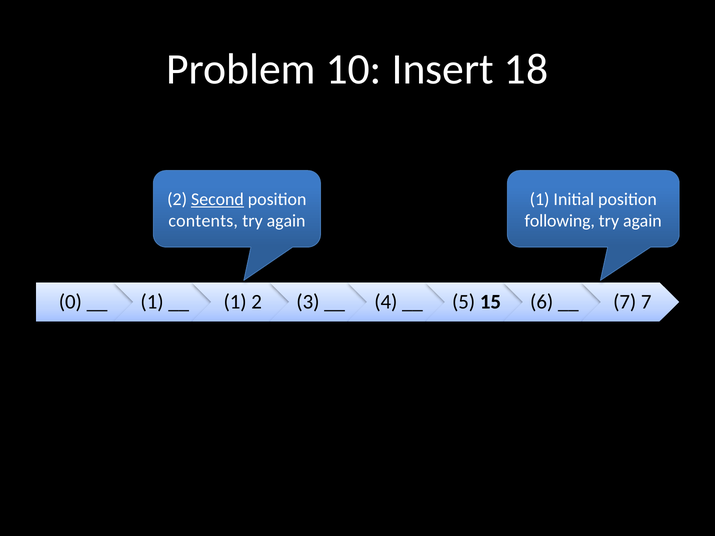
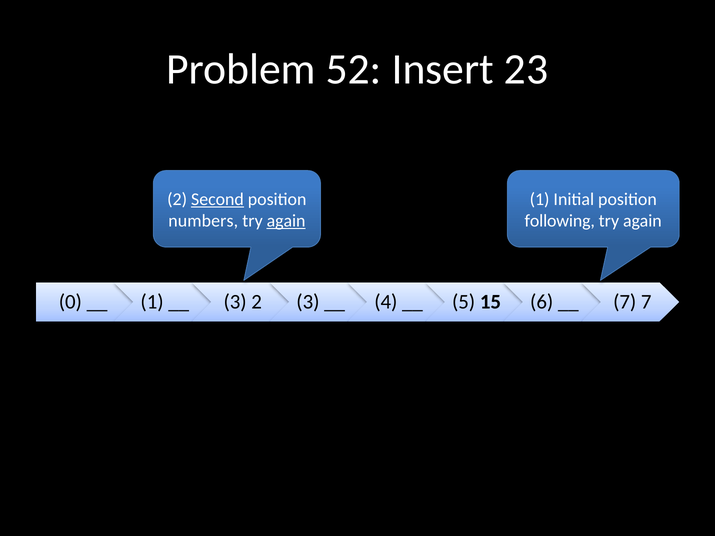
10: 10 -> 52
18: 18 -> 23
contents: contents -> numbers
again at (286, 221) underline: none -> present
1 at (235, 302): 1 -> 3
